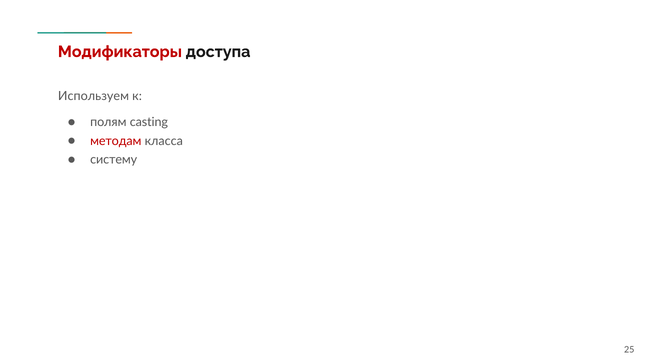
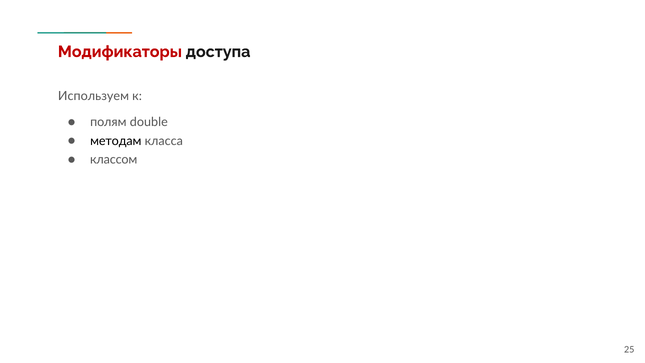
casting: casting -> double
методам colour: red -> black
систему: систему -> классом
